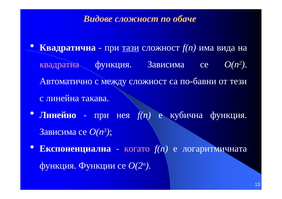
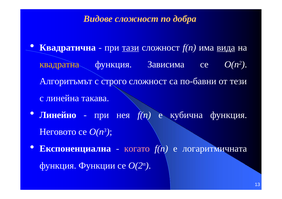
обаче: обаче -> добра
вида underline: none -> present
квадратна colour: pink -> yellow
Автоматично: Автоматично -> Алгоритъмът
между: между -> строго
Зависима at (58, 132): Зависима -> Неговото
